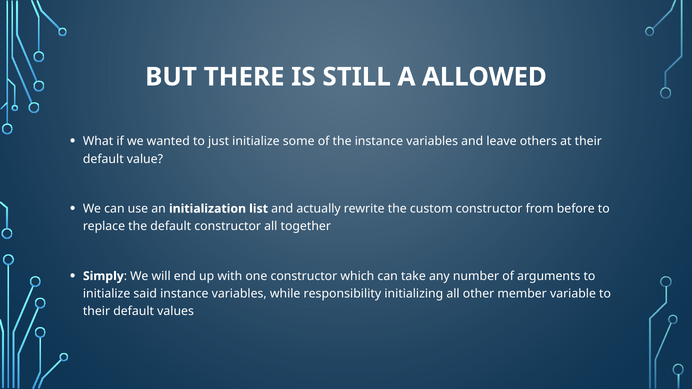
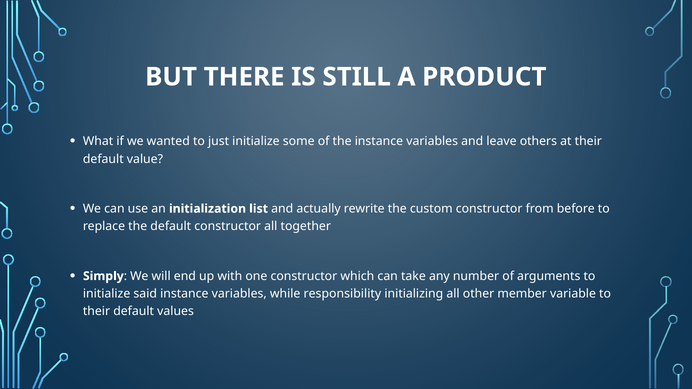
ALLOWED: ALLOWED -> PRODUCT
